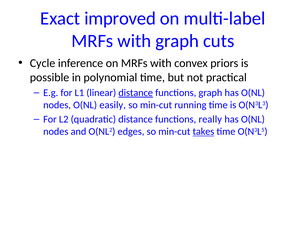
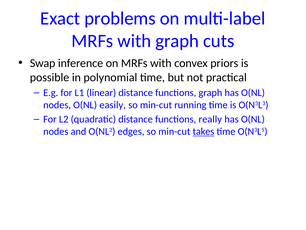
improved: improved -> problems
Cycle: Cycle -> Swap
distance at (136, 93) underline: present -> none
